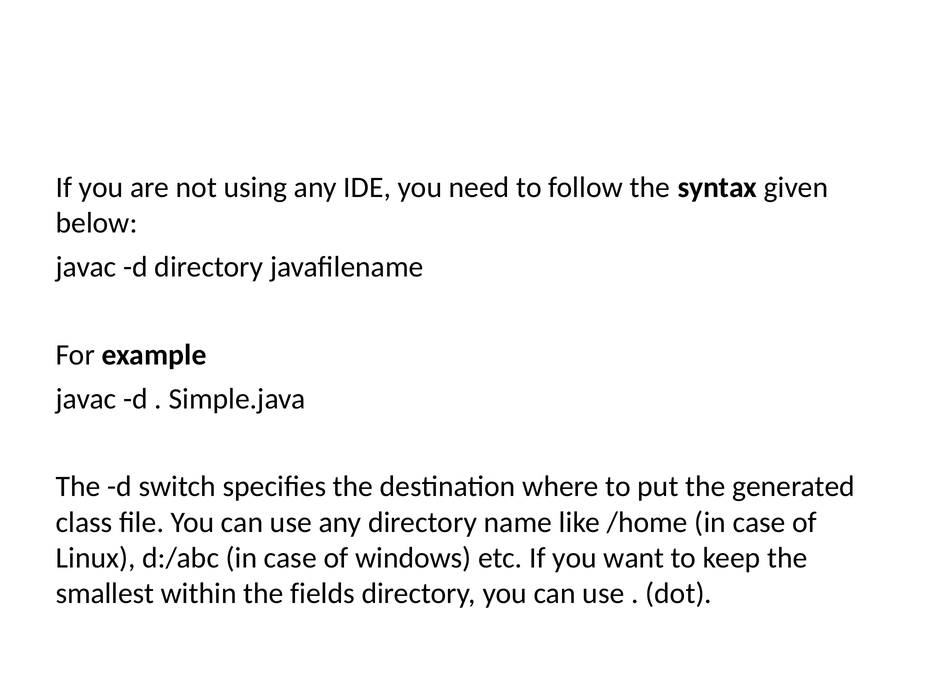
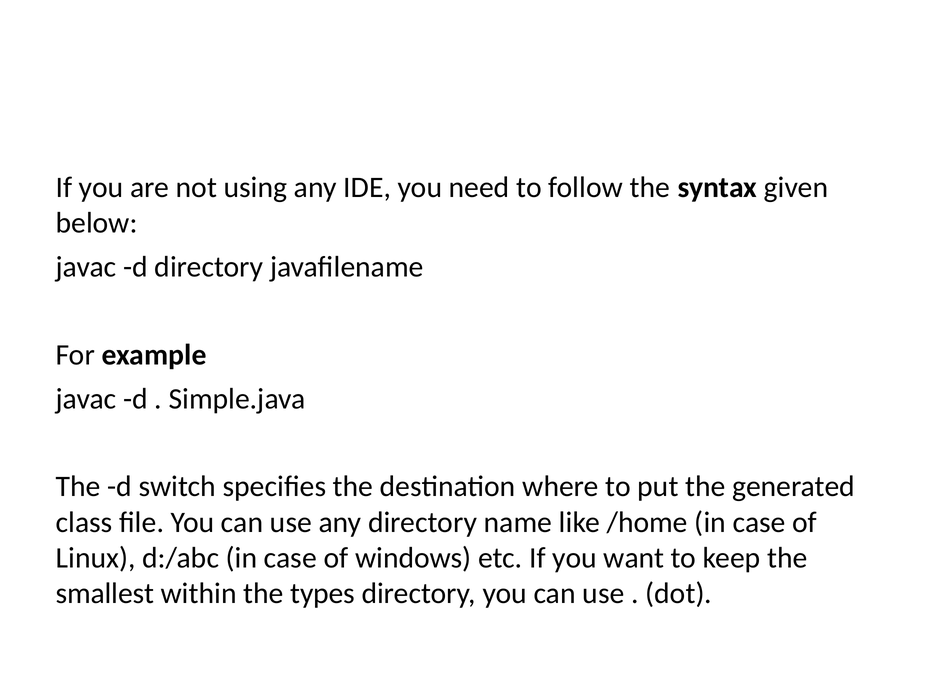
fields: fields -> types
